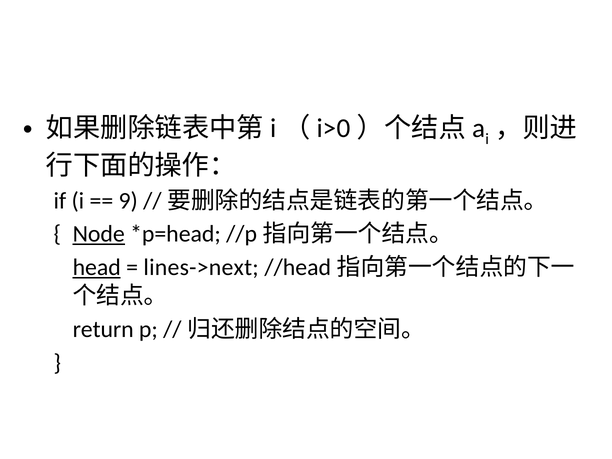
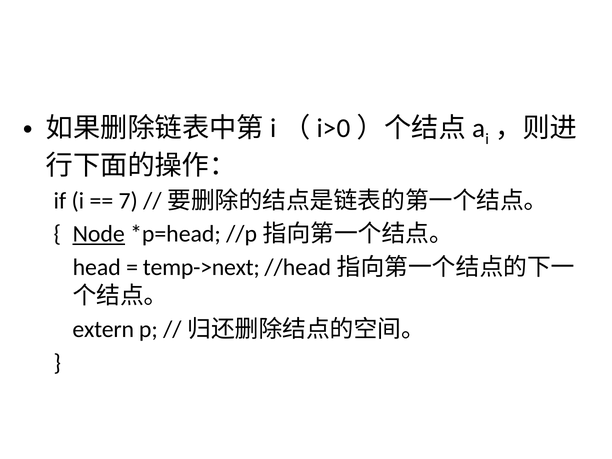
9: 9 -> 7
head underline: present -> none
lines->next: lines->next -> temp->next
return: return -> extern
